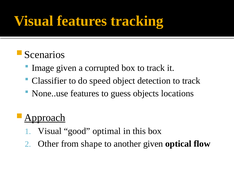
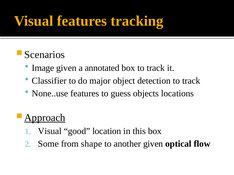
corrupted: corrupted -> annotated
speed: speed -> major
optimal: optimal -> location
Other: Other -> Some
